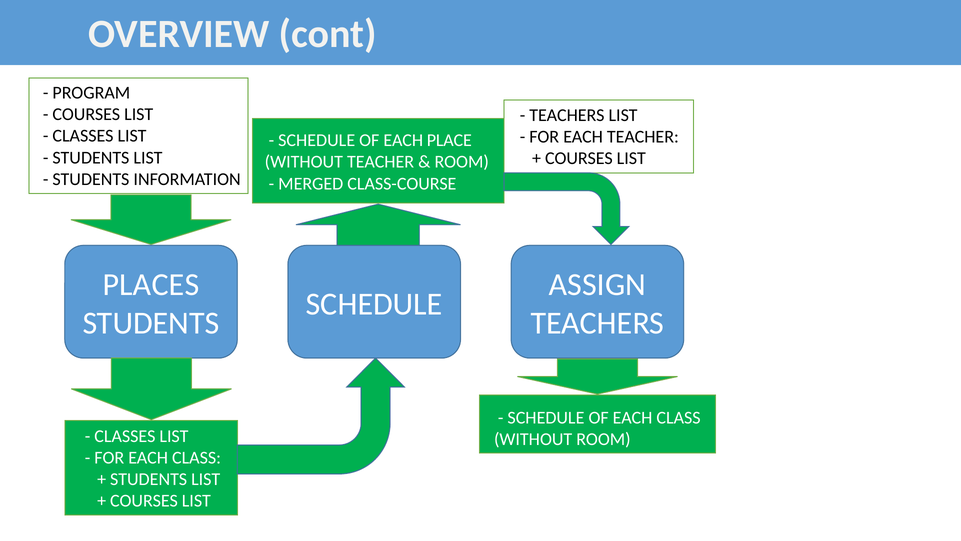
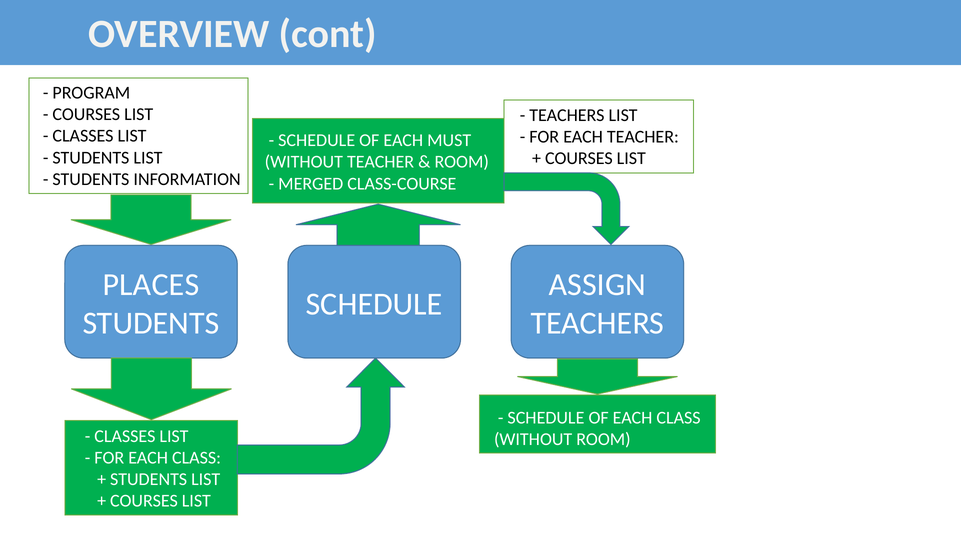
PLACE: PLACE -> MUST
